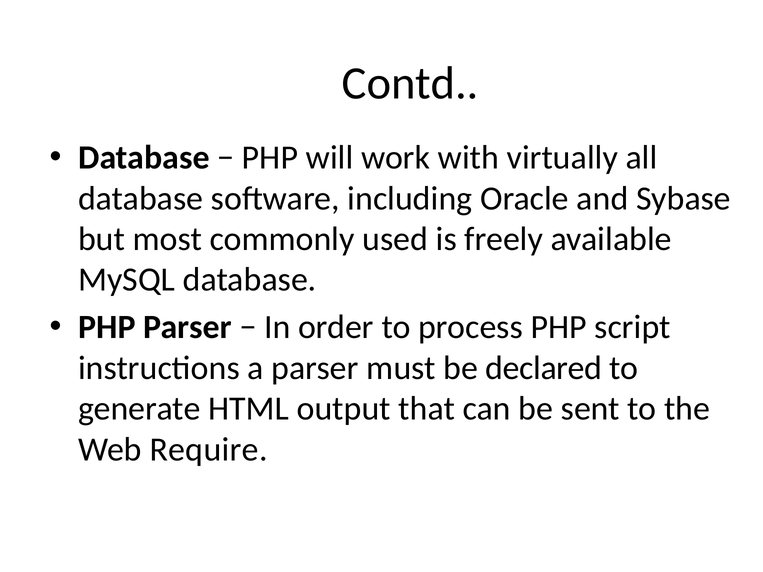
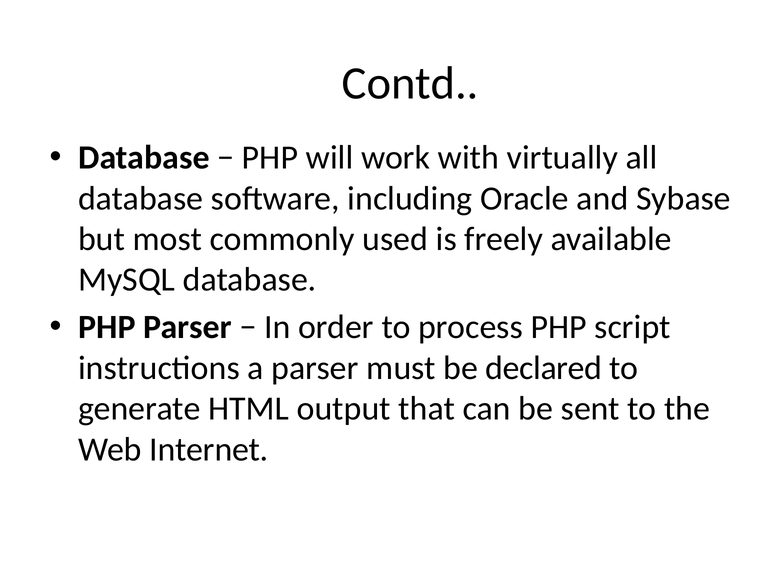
Require: Require -> Internet
